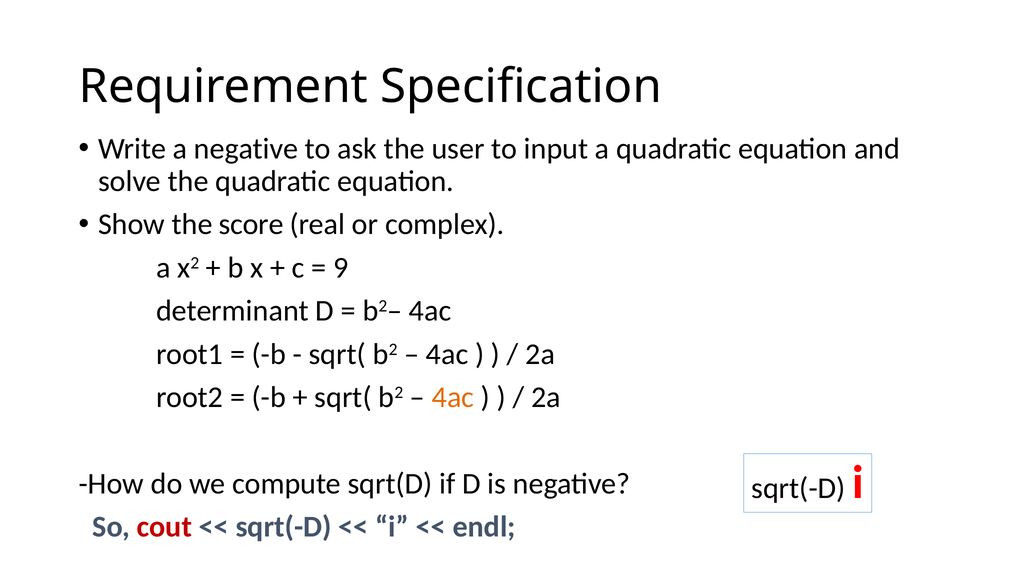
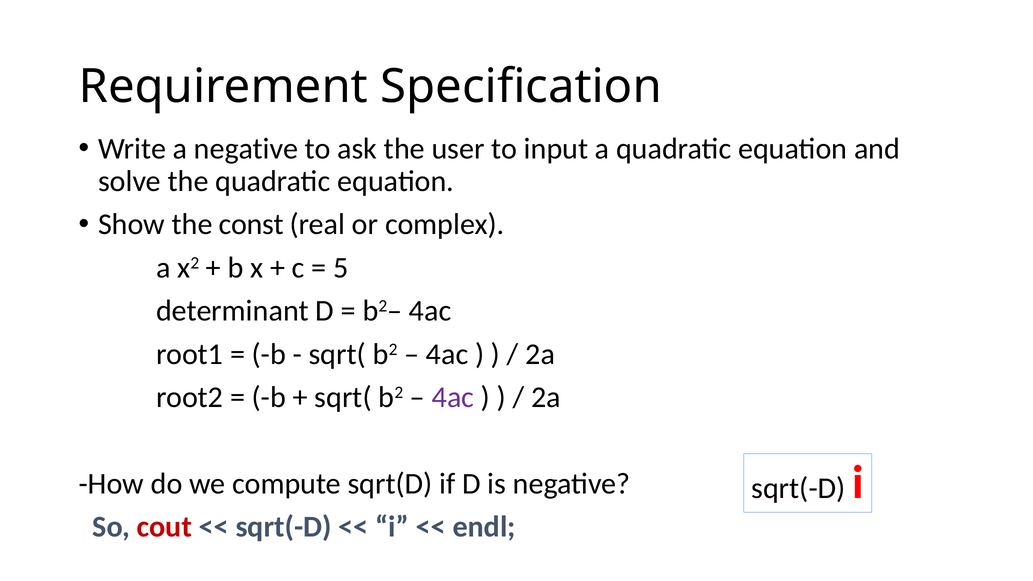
score: score -> const
9: 9 -> 5
4ac at (453, 397) colour: orange -> purple
